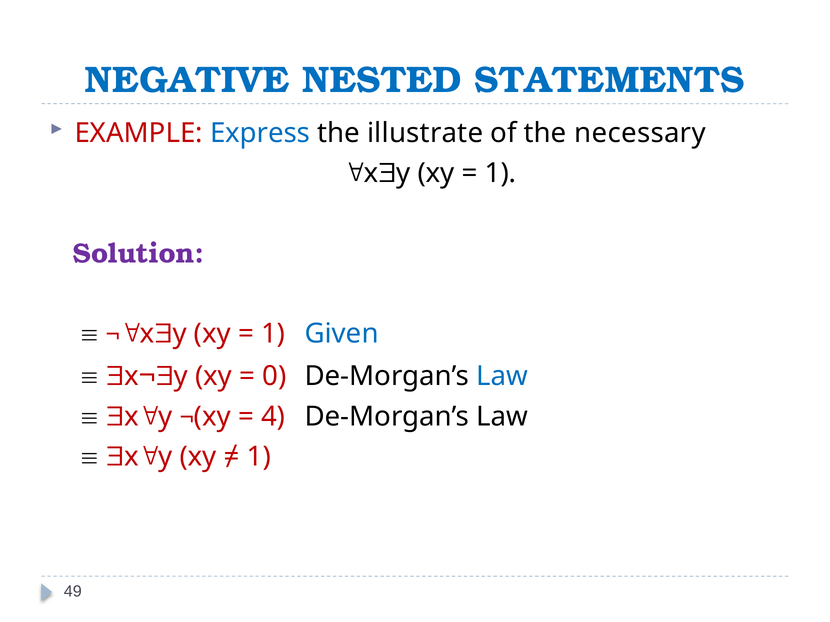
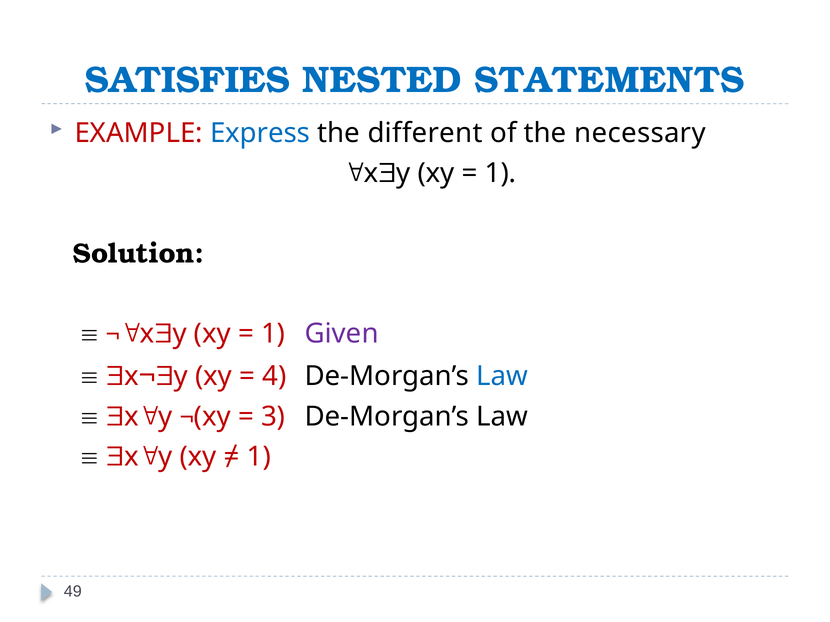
NEGATIVE: NEGATIVE -> SATISFIES
illustrate: illustrate -> different
Solution colour: purple -> black
Given colour: blue -> purple
0: 0 -> 4
4: 4 -> 3
